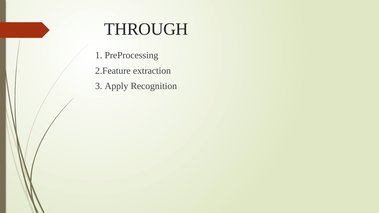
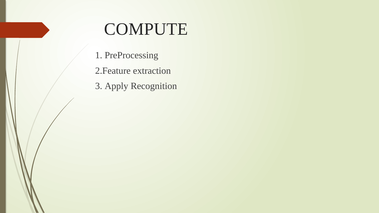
THROUGH: THROUGH -> COMPUTE
